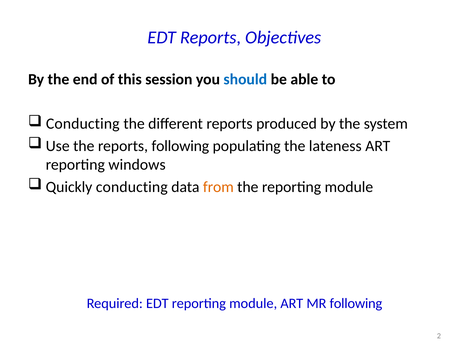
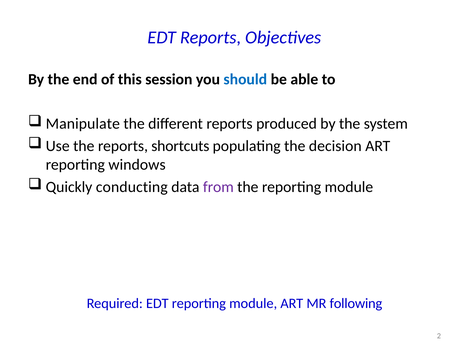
Conducting at (83, 124): Conducting -> Manipulate
reports following: following -> shortcuts
lateness: lateness -> decision
from colour: orange -> purple
